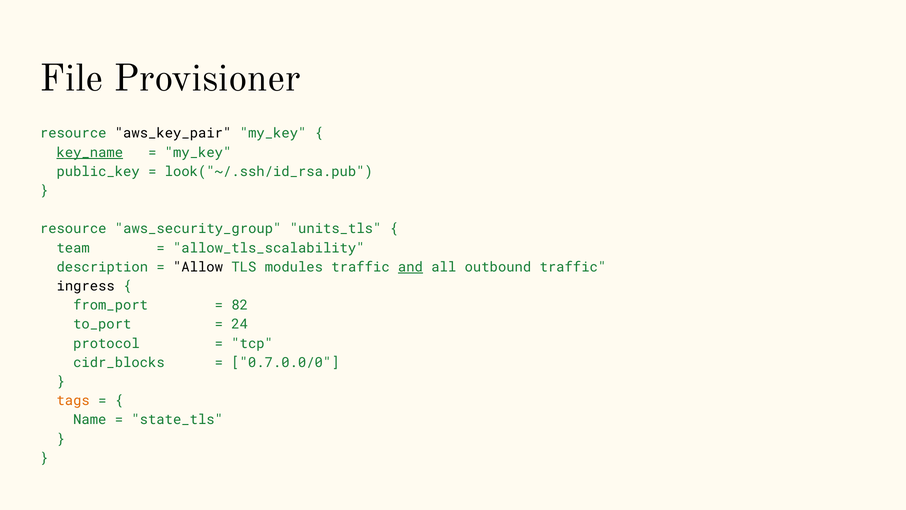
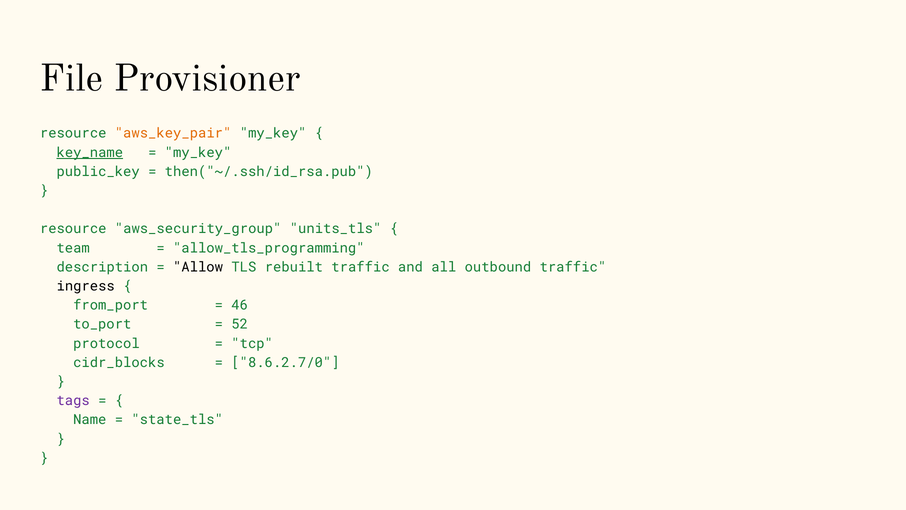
aws_key_pair colour: black -> orange
look("~/.ssh/id_rsa.pub: look("~/.ssh/id_rsa.pub -> then("~/.ssh/id_rsa.pub
allow_tls_scalability: allow_tls_scalability -> allow_tls_programming
modules: modules -> rebuilt
and underline: present -> none
82: 82 -> 46
24: 24 -> 52
0.7.0.0/0: 0.7.0.0/0 -> 8.6.2.7/0
tags colour: orange -> purple
